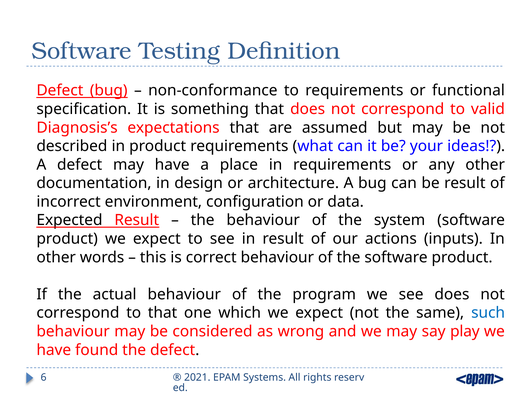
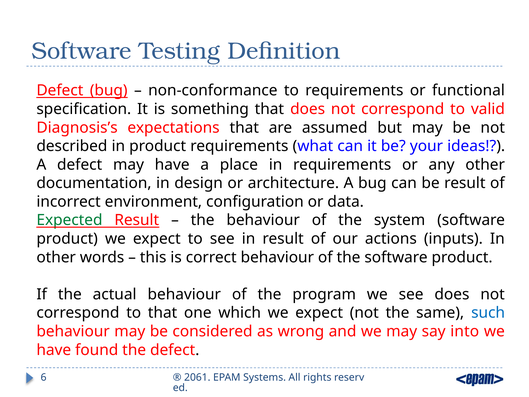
Expected colour: black -> green
play: play -> into
2021: 2021 -> 2061
